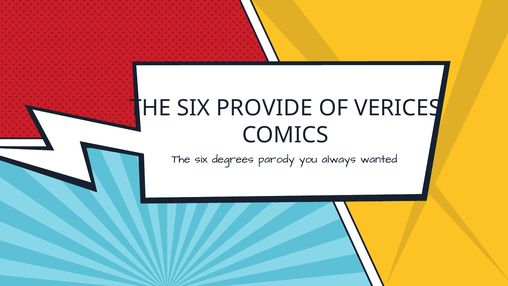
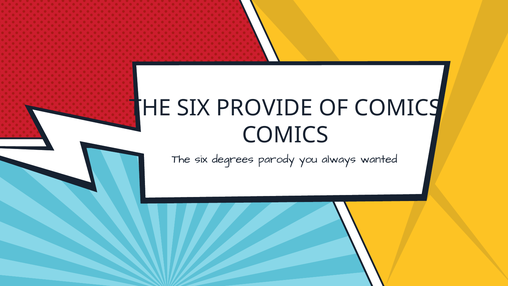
OF VERICES: VERICES -> COMICS
